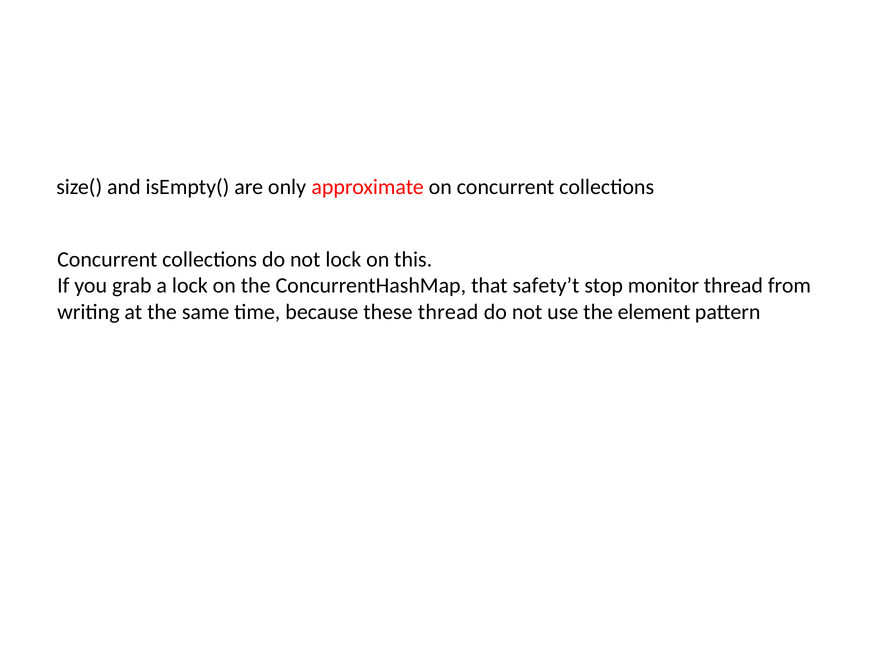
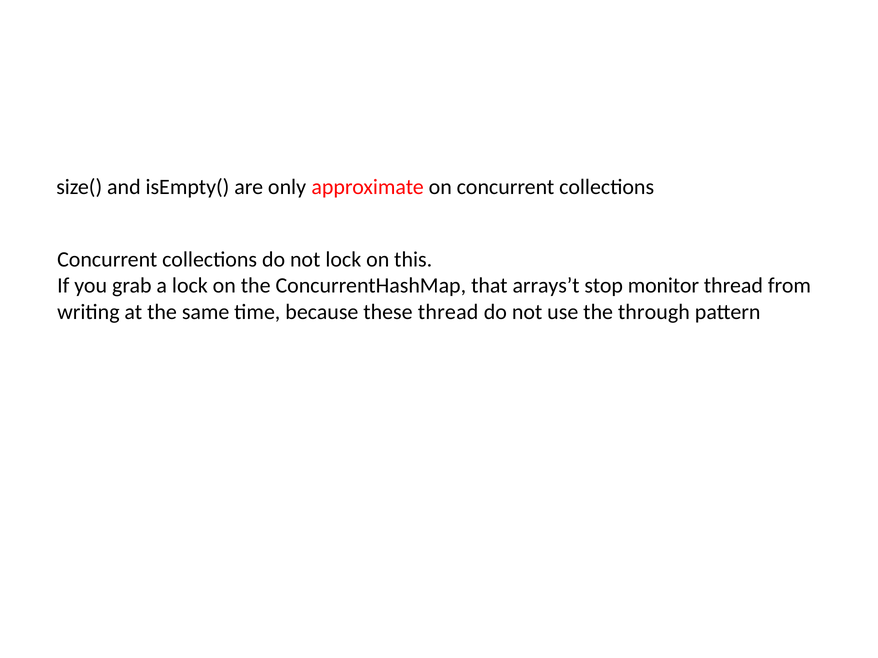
safety’t: safety’t -> arrays’t
element: element -> through
